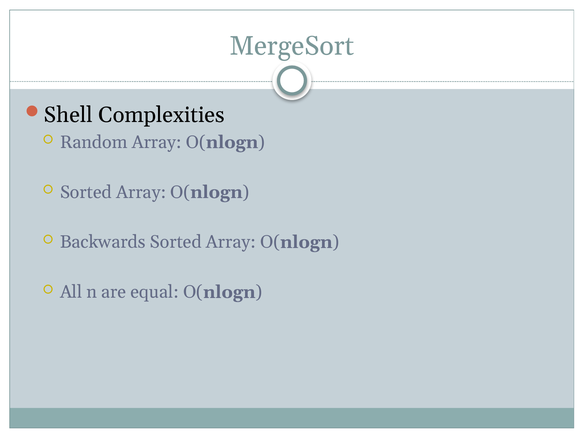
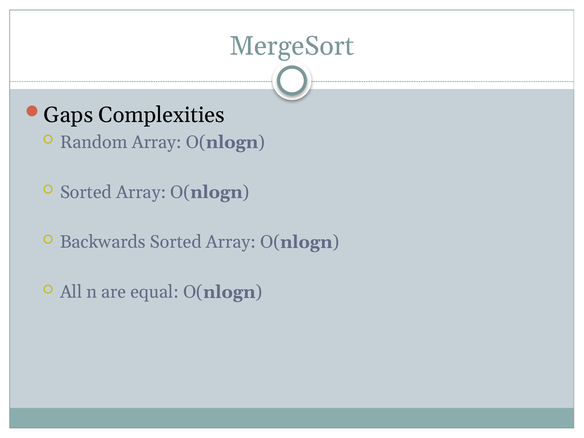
Shell: Shell -> Gaps
